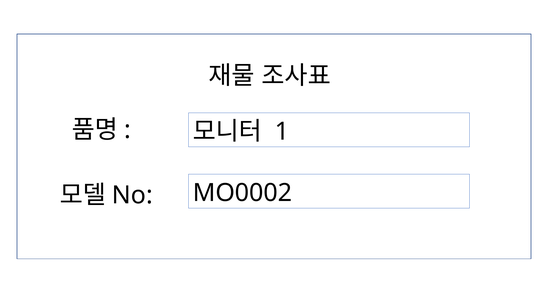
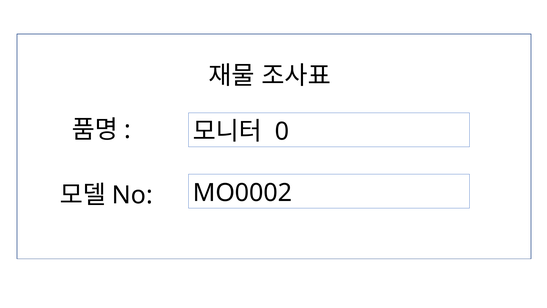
1: 1 -> 0
